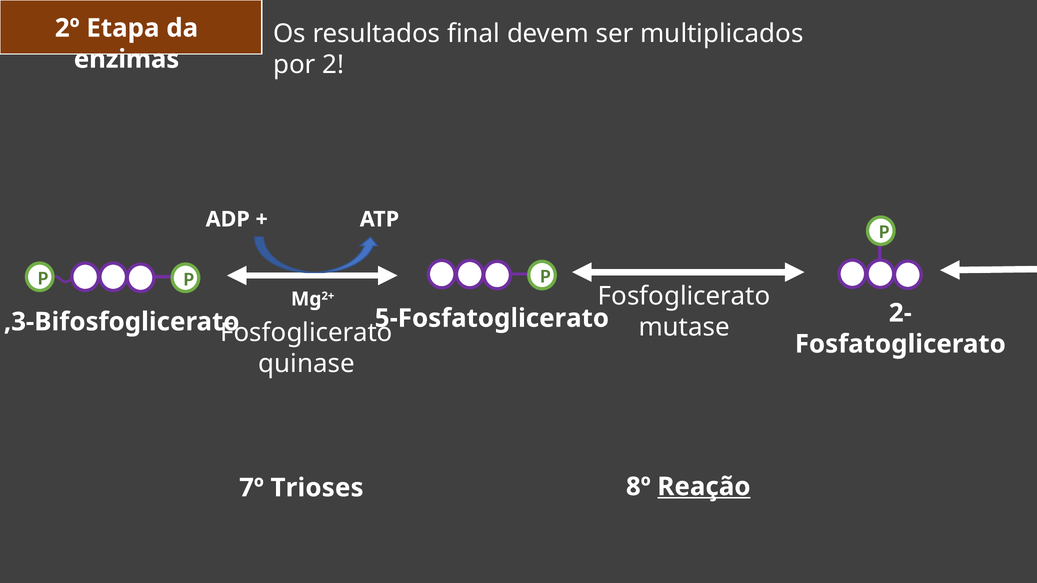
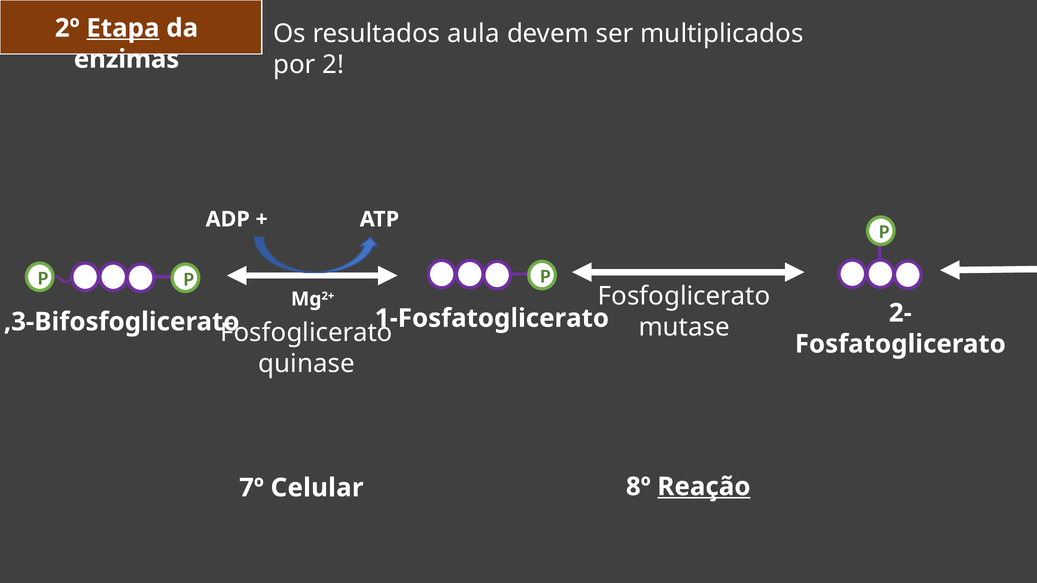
Etapa underline: none -> present
final: final -> aula
5-Fosfatoglicerato: 5-Fosfatoglicerato -> 1-Fosfatoglicerato
Trioses: Trioses -> Celular
